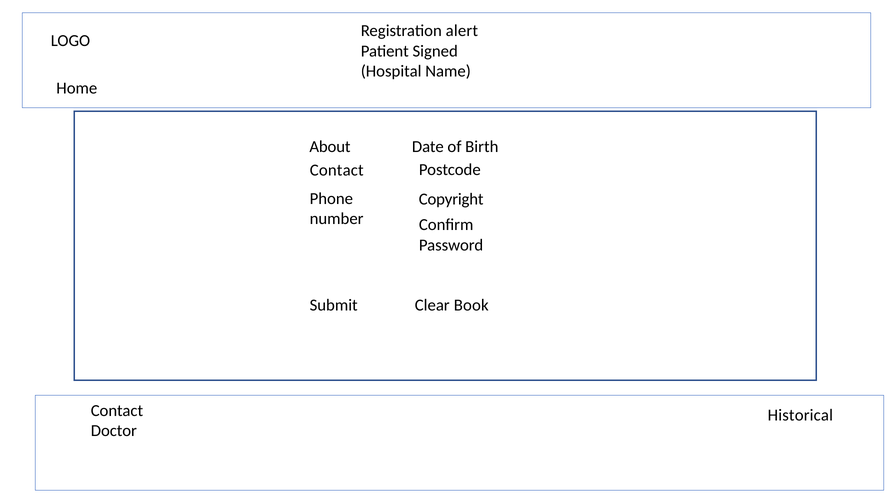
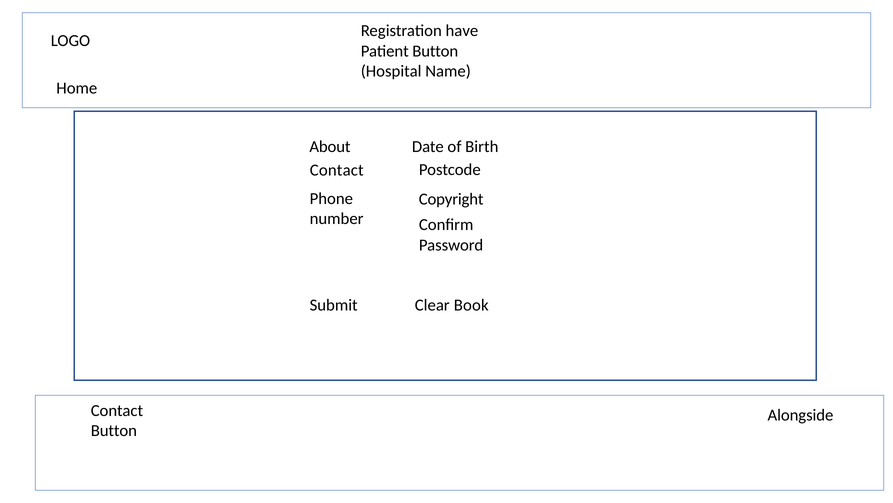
alert: alert -> have
Patient Signed: Signed -> Button
Historical: Historical -> Alongside
Doctor at (114, 430): Doctor -> Button
